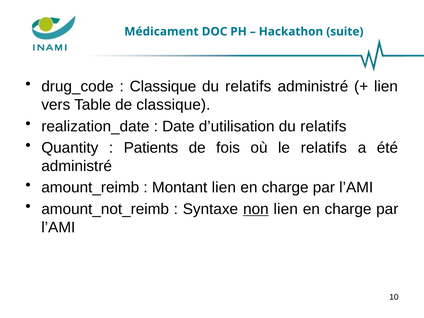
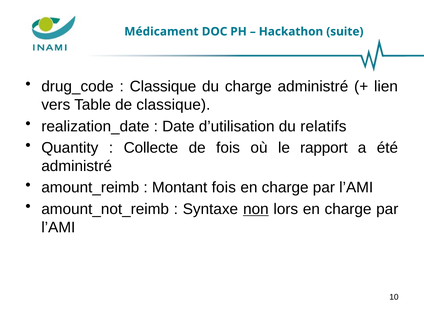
relatifs at (248, 87): relatifs -> charge
Patients: Patients -> Collecte
le relatifs: relatifs -> rapport
Montant lien: lien -> fois
non lien: lien -> lors
